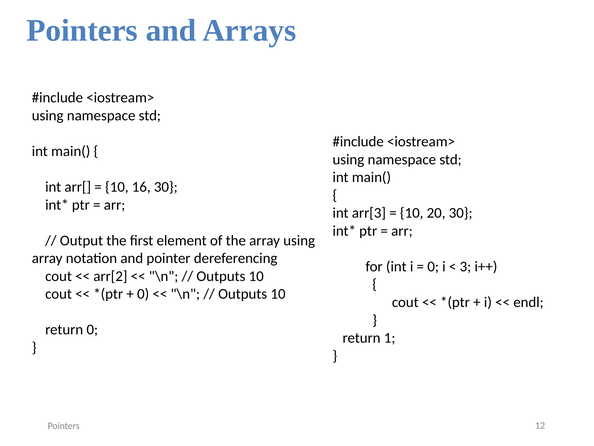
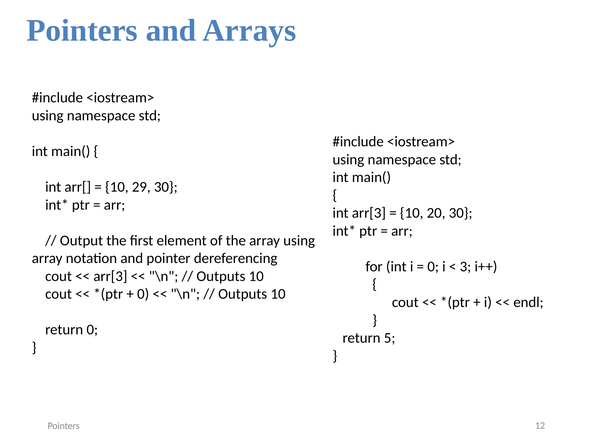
16: 16 -> 29
arr[2 at (110, 276): arr[2 -> arr[3
1: 1 -> 5
